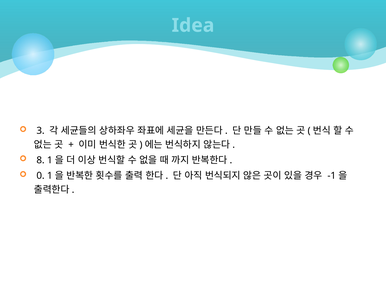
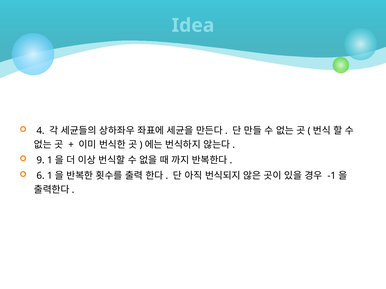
3: 3 -> 4
8: 8 -> 9
0: 0 -> 6
